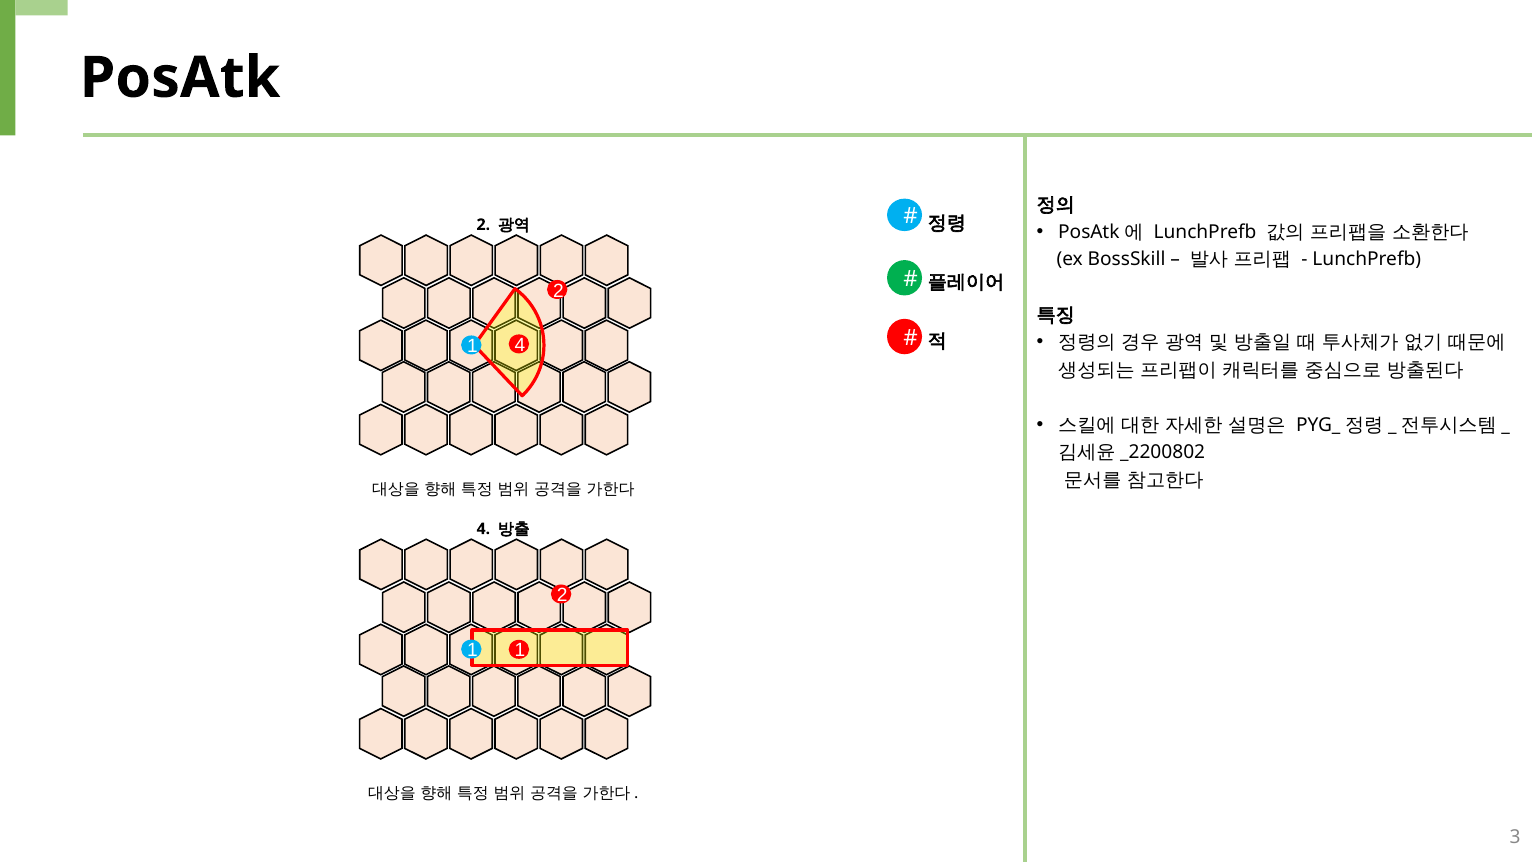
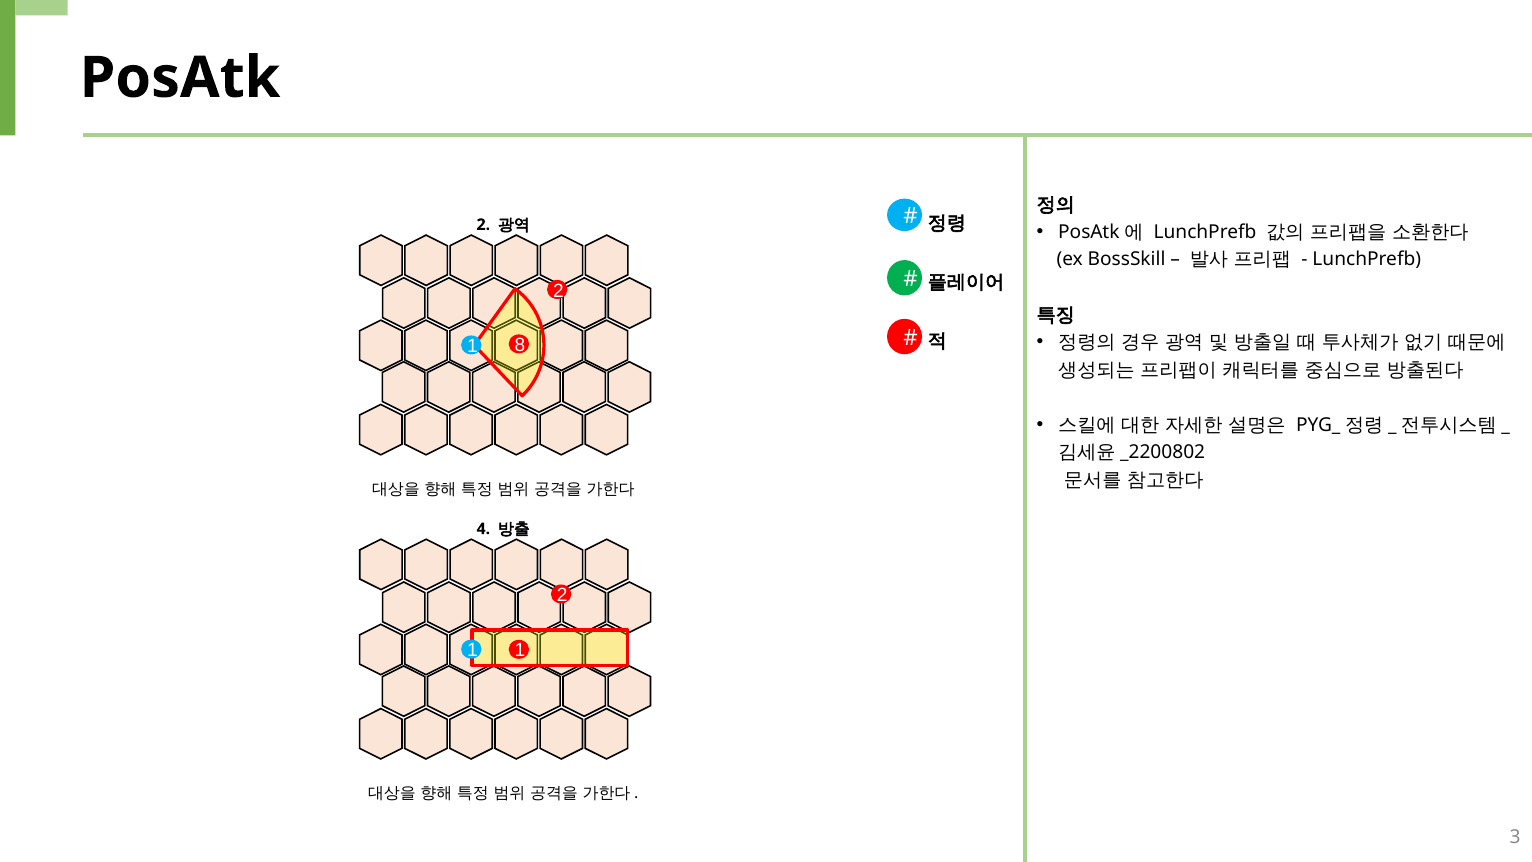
1 4: 4 -> 8
